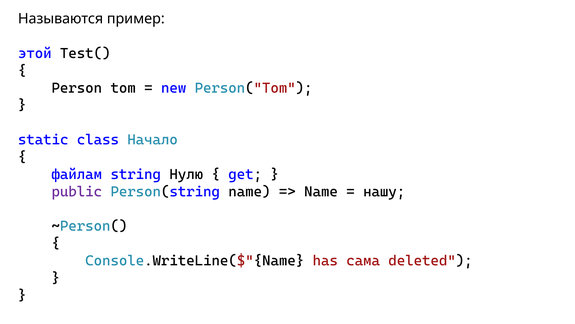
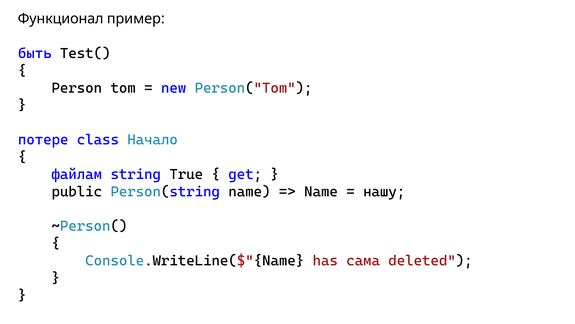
Называются: Называются -> Функционал
этой: этой -> быть
static: static -> потере
Нулю: Нулю -> True
public colour: purple -> black
